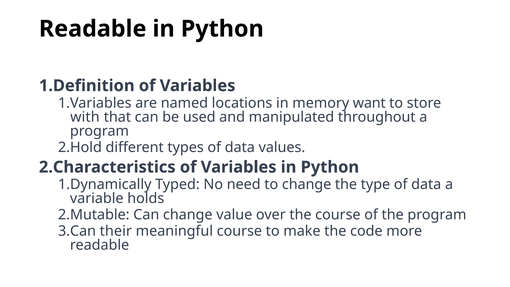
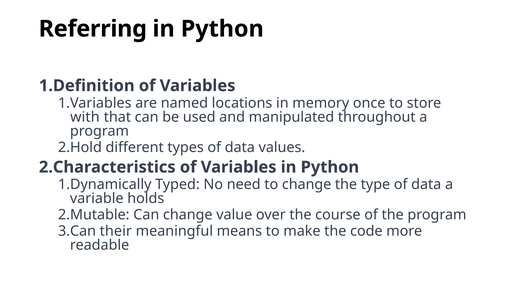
Readable at (93, 29): Readable -> Referring
want: want -> once
meaningful course: course -> means
